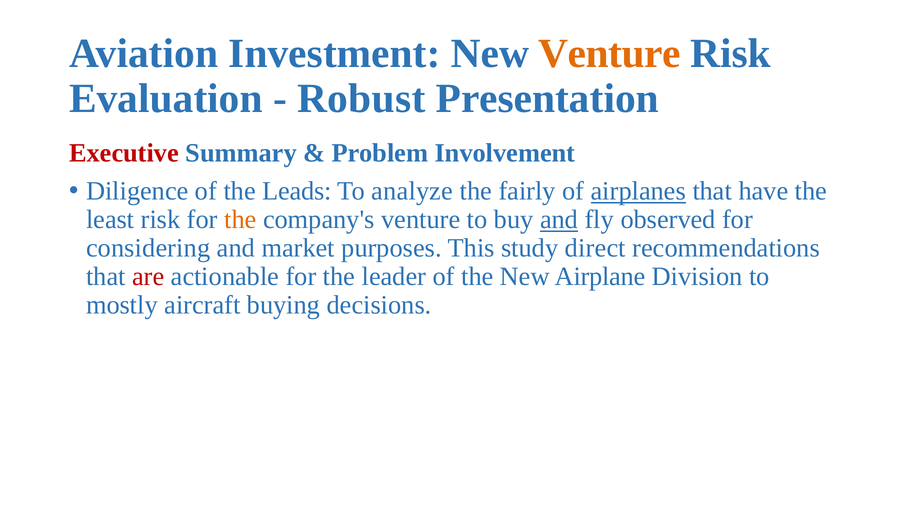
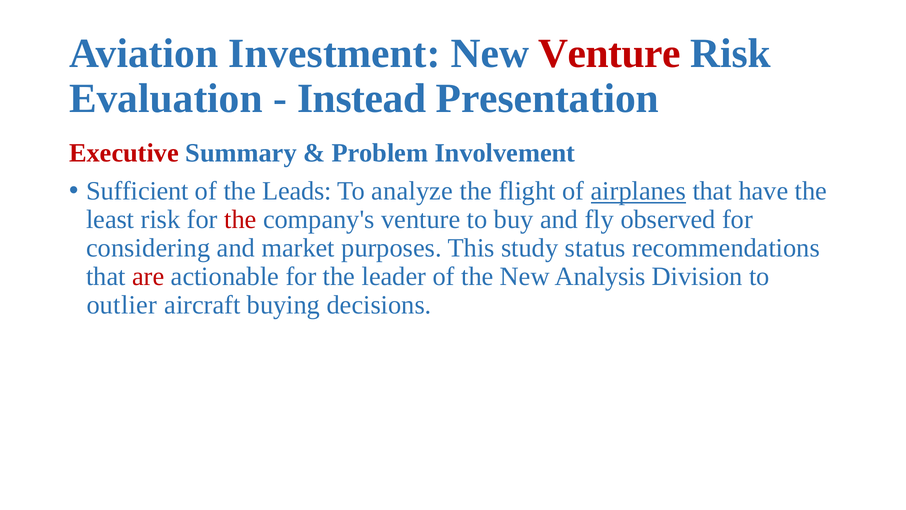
Venture at (610, 54) colour: orange -> red
Robust: Robust -> Instead
Diligence: Diligence -> Sufficient
fairly: fairly -> flight
the at (240, 220) colour: orange -> red
and at (559, 220) underline: present -> none
direct: direct -> status
Airplane: Airplane -> Analysis
mostly: mostly -> outlier
